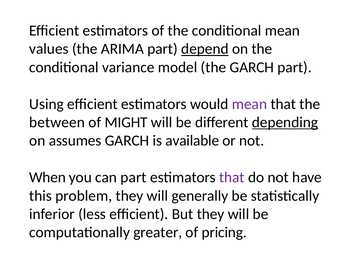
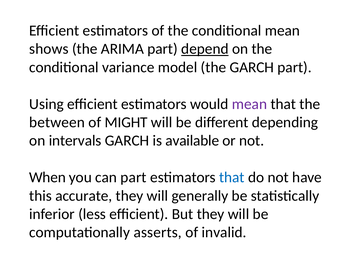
values: values -> shows
depending underline: present -> none
assumes: assumes -> intervals
that at (232, 177) colour: purple -> blue
problem: problem -> accurate
greater: greater -> asserts
pricing: pricing -> invalid
